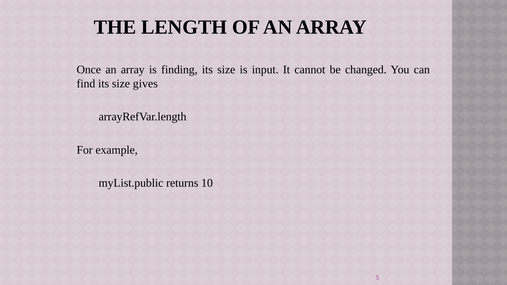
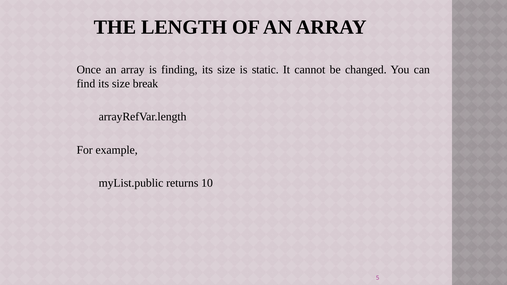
input: input -> static
gives: gives -> break
